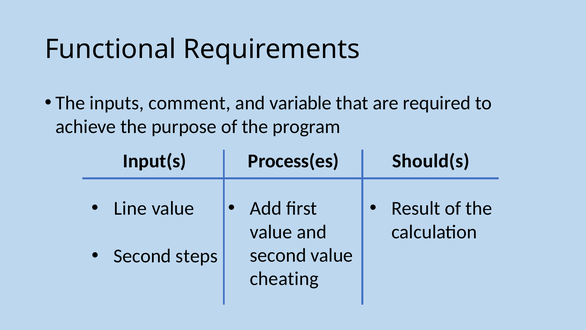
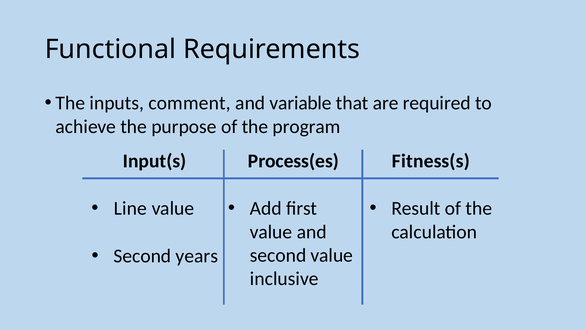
Should(s: Should(s -> Fitness(s
steps: steps -> years
cheating: cheating -> inclusive
